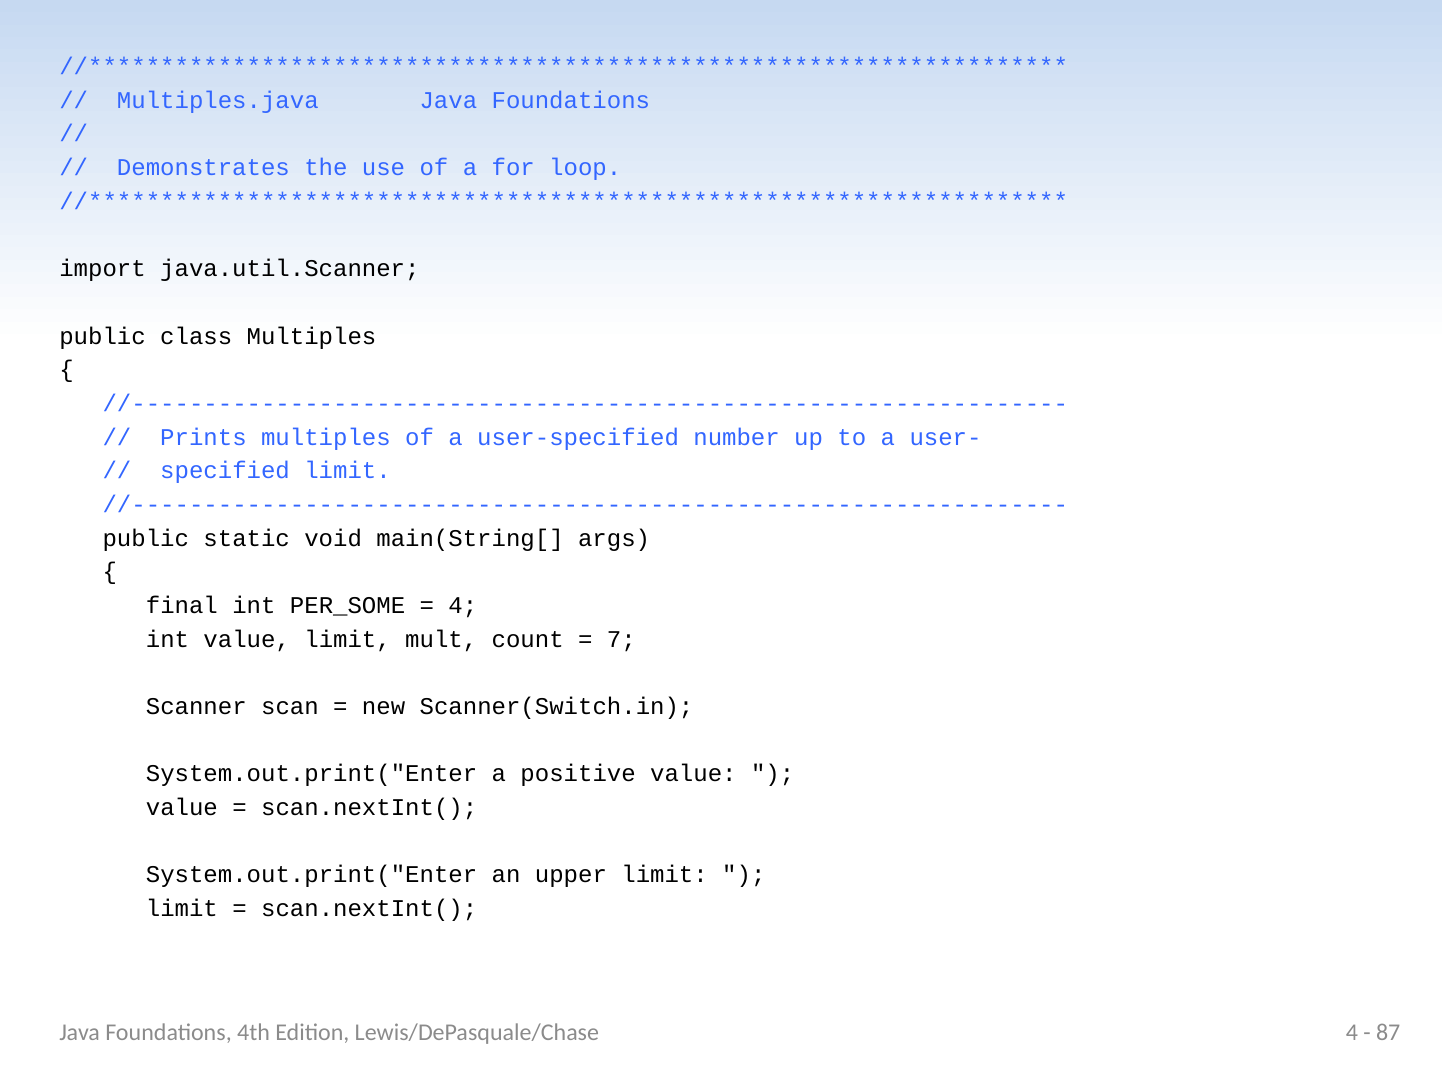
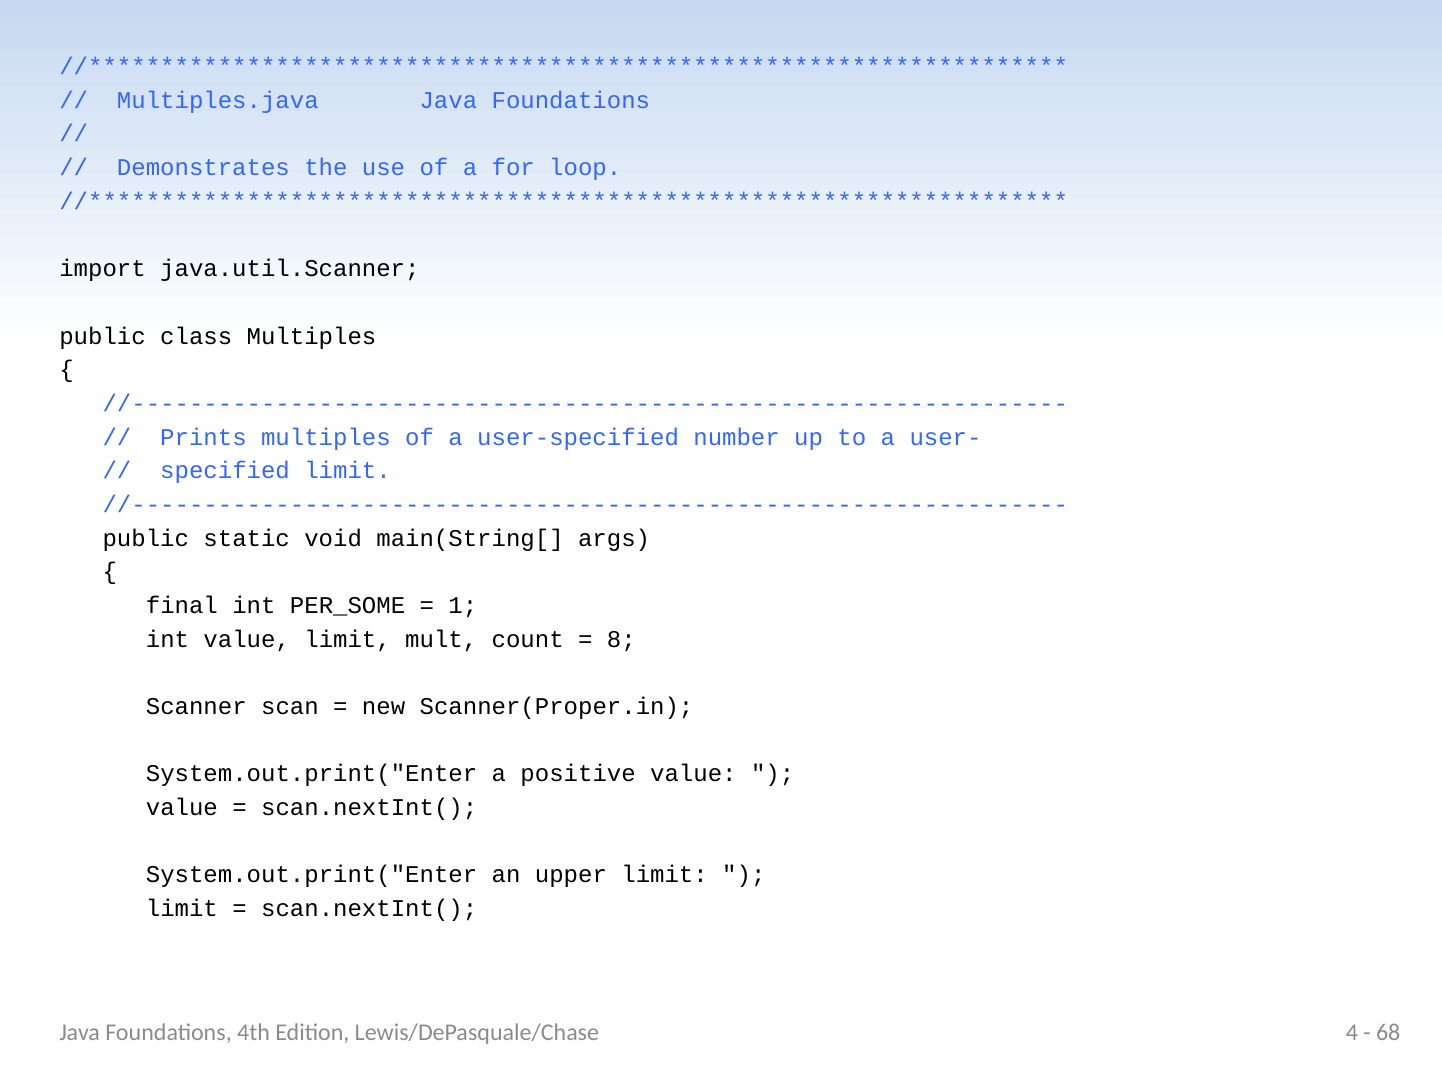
4 at (463, 605): 4 -> 1
7: 7 -> 8
Scanner(Switch.in: Scanner(Switch.in -> Scanner(Proper.in
87: 87 -> 68
